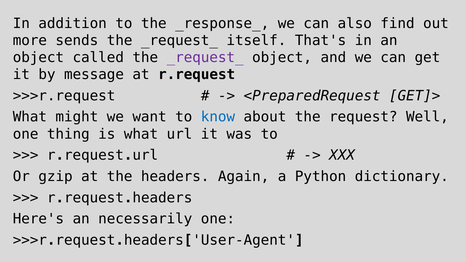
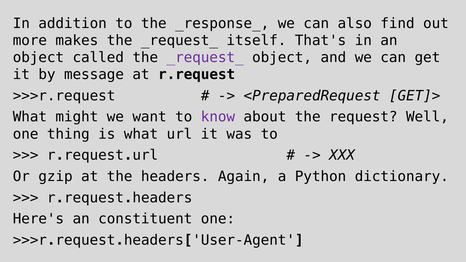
sends: sends -> makes
know colour: blue -> purple
necessarily: necessarily -> constituent
